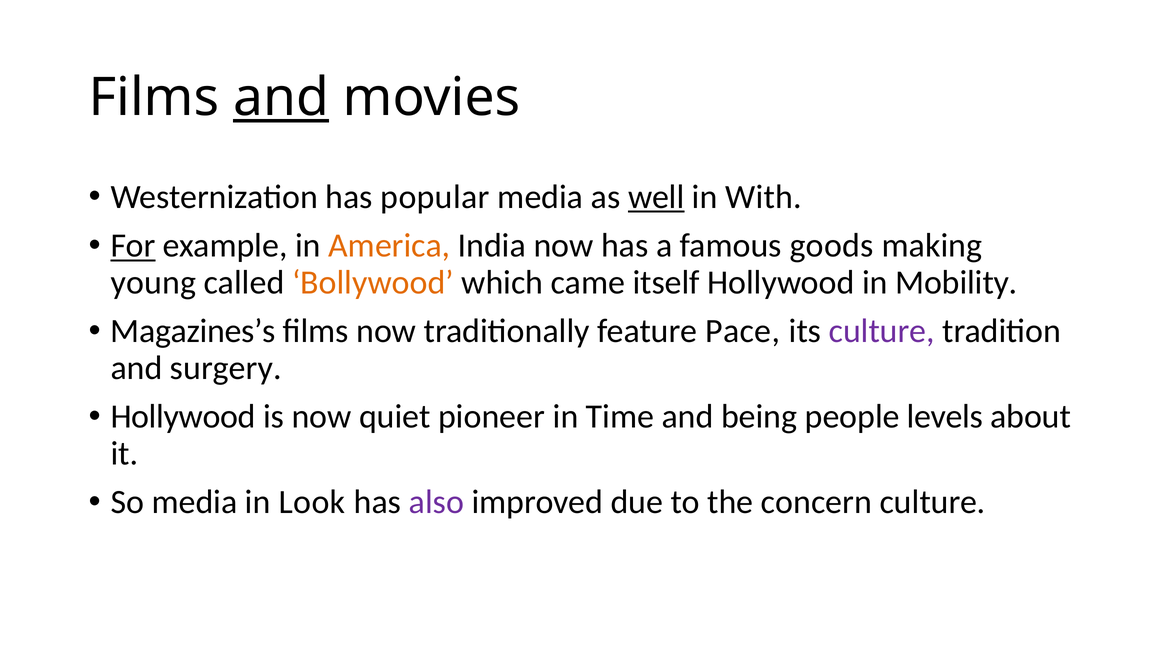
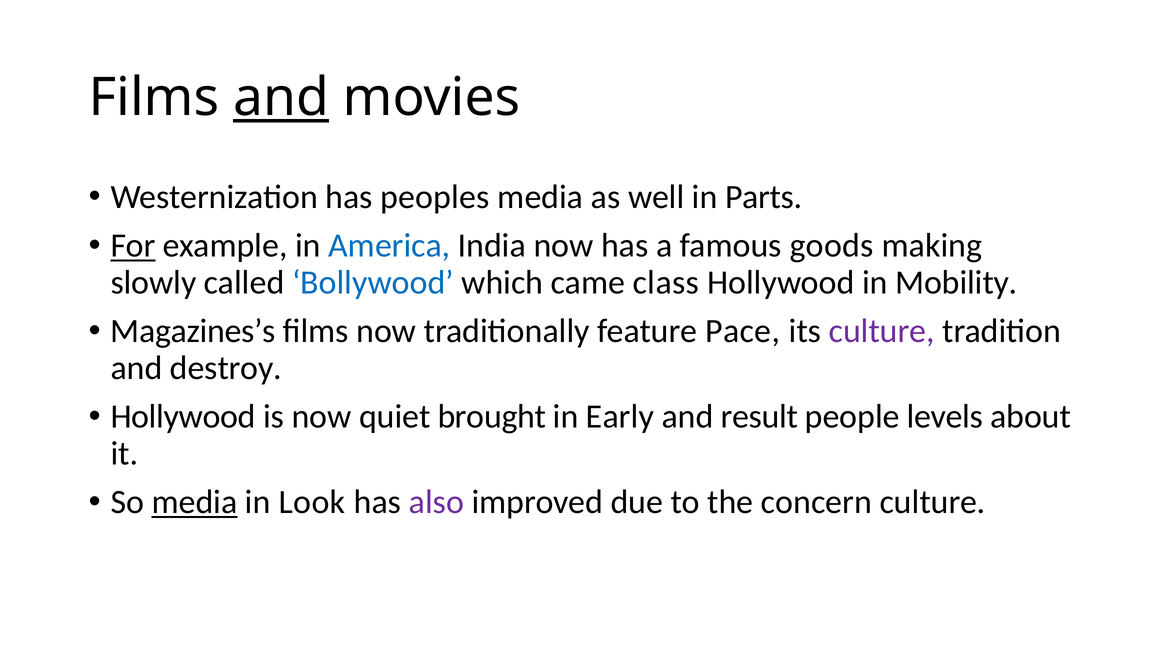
popular: popular -> peoples
well underline: present -> none
With: With -> Parts
America colour: orange -> blue
young: young -> slowly
Bollywood colour: orange -> blue
itself: itself -> class
surgery: surgery -> destroy
pioneer: pioneer -> brought
Time: Time -> Early
being: being -> result
media at (194, 502) underline: none -> present
